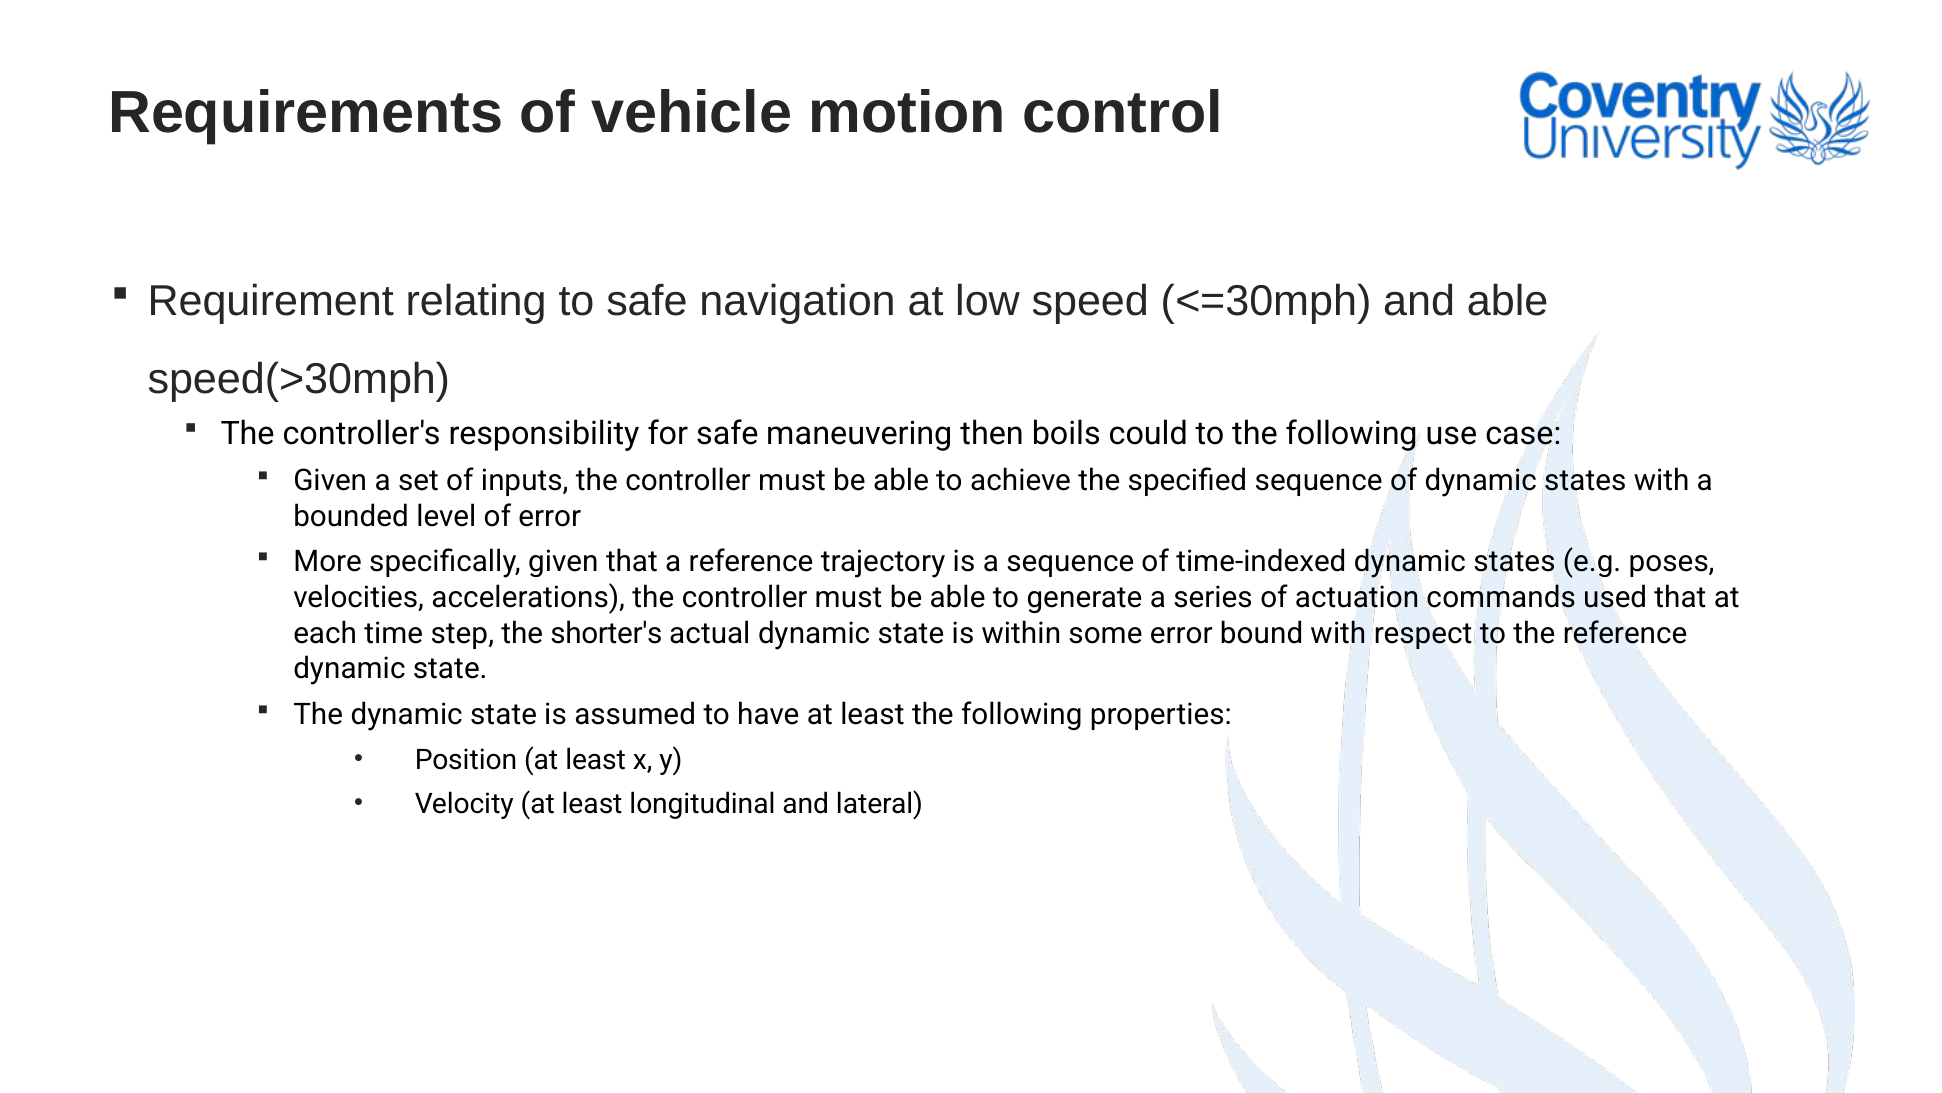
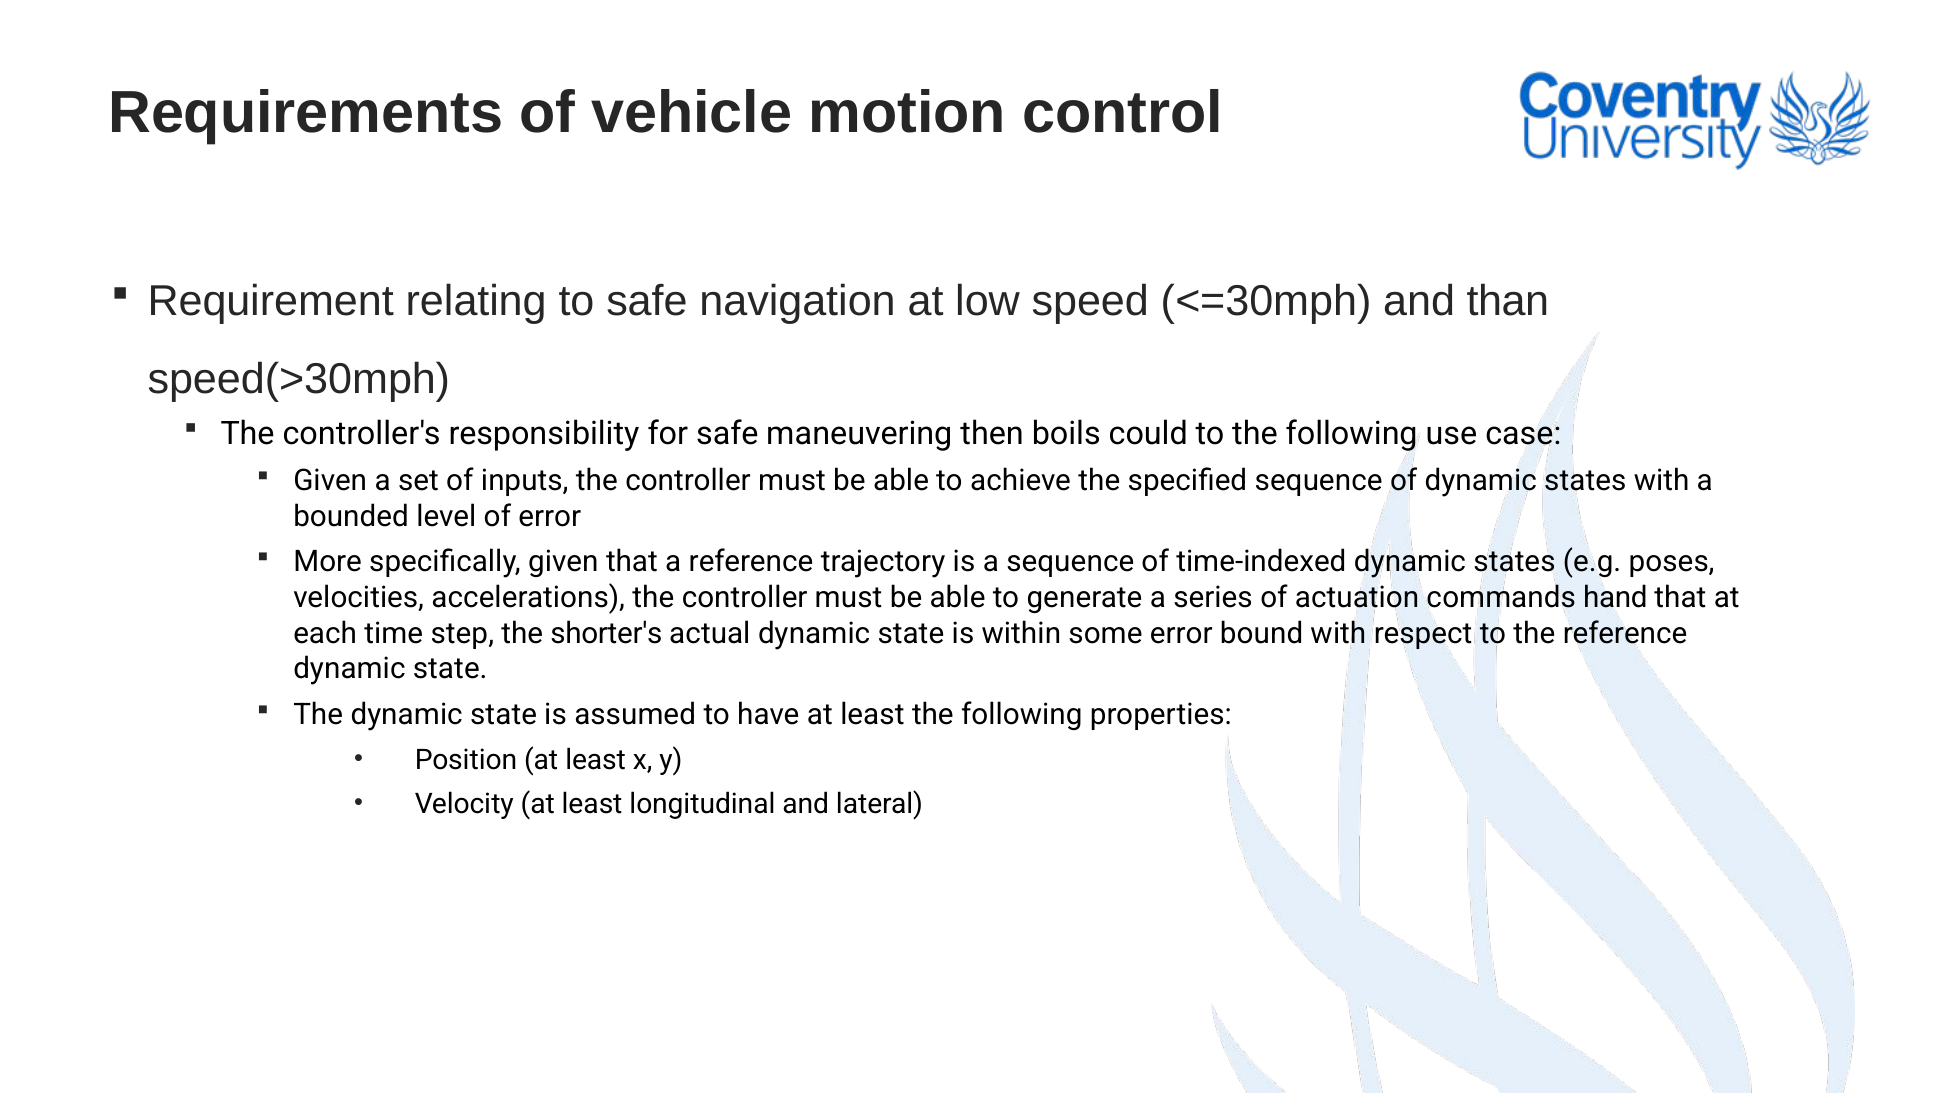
and able: able -> than
used: used -> hand
